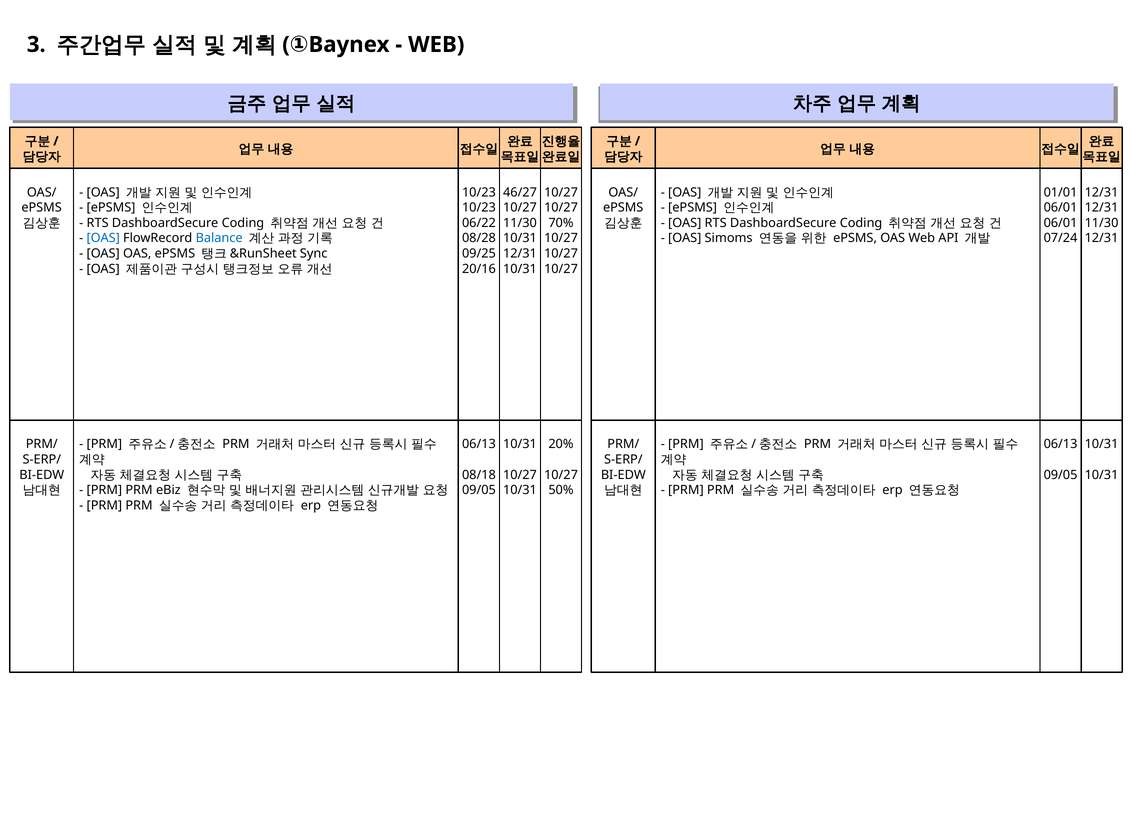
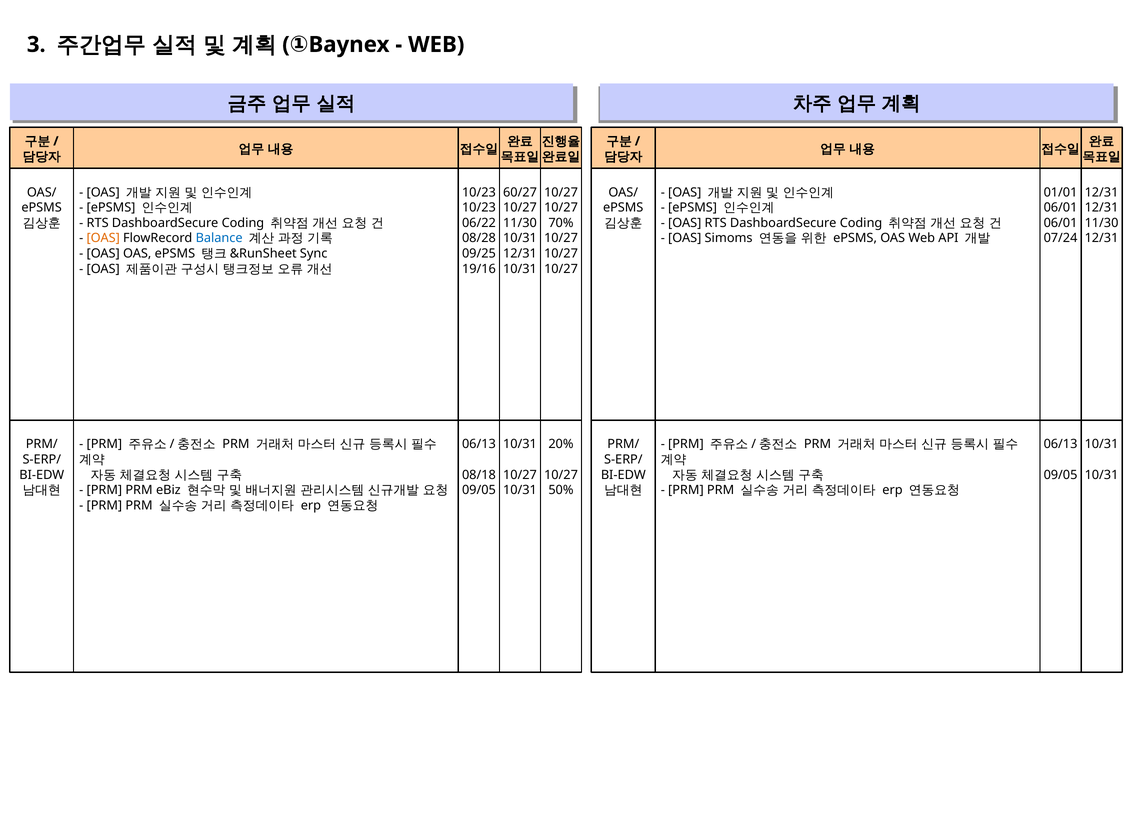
46/27: 46/27 -> 60/27
OAS at (103, 238) colour: blue -> orange
20/16: 20/16 -> 19/16
